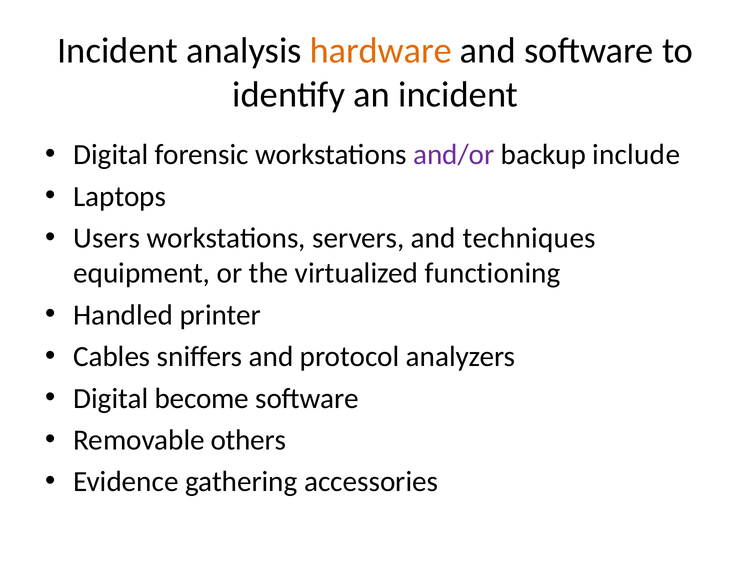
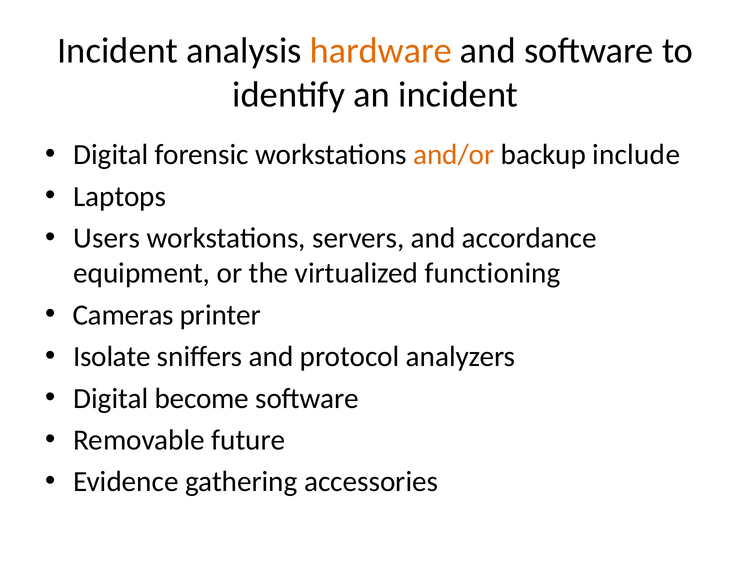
and/or colour: purple -> orange
techniques: techniques -> accordance
Handled: Handled -> Cameras
Cables: Cables -> Isolate
others: others -> future
